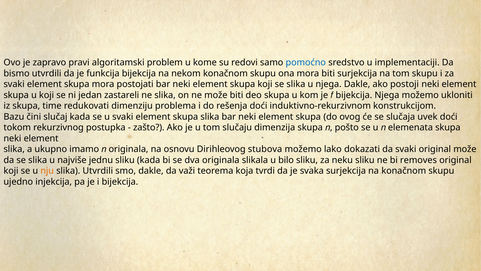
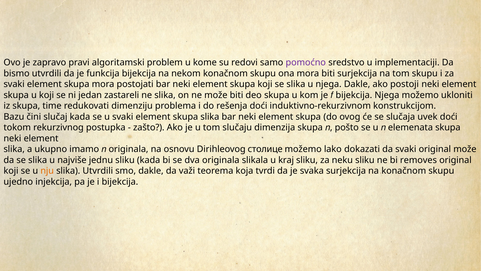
pomoćno colour: blue -> purple
stubova: stubova -> столице
bilo: bilo -> kraj
